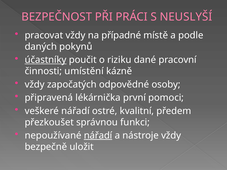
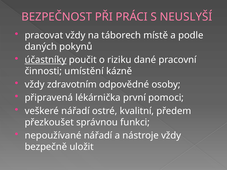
případné: případné -> táborech
započatých: započatých -> zdravotním
nářadí at (98, 136) underline: present -> none
